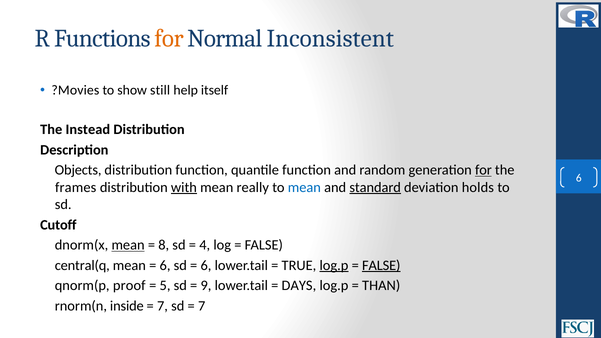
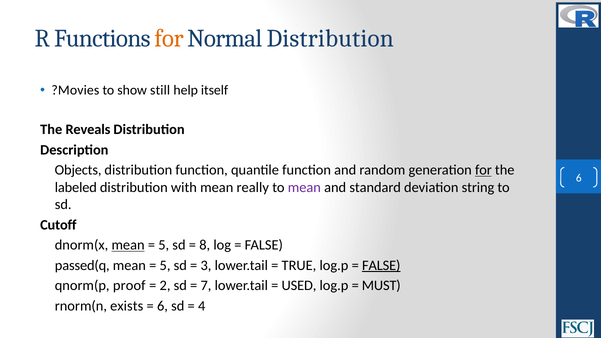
Normal Inconsistent: Inconsistent -> Distribution
Instead: Instead -> Reveals
frames: frames -> labeled
with underline: present -> none
mean at (304, 187) colour: blue -> purple
standard underline: present -> none
holds: holds -> string
8 at (164, 245): 8 -> 5
4: 4 -> 8
central(q: central(q -> passed(q
6 at (165, 265): 6 -> 5
6 at (206, 265): 6 -> 3
log.p at (334, 265) underline: present -> none
5: 5 -> 2
9: 9 -> 7
DAYS: DAYS -> USED
THAN: THAN -> MUST
inside: inside -> exists
7 at (162, 306): 7 -> 6
7 at (202, 306): 7 -> 4
